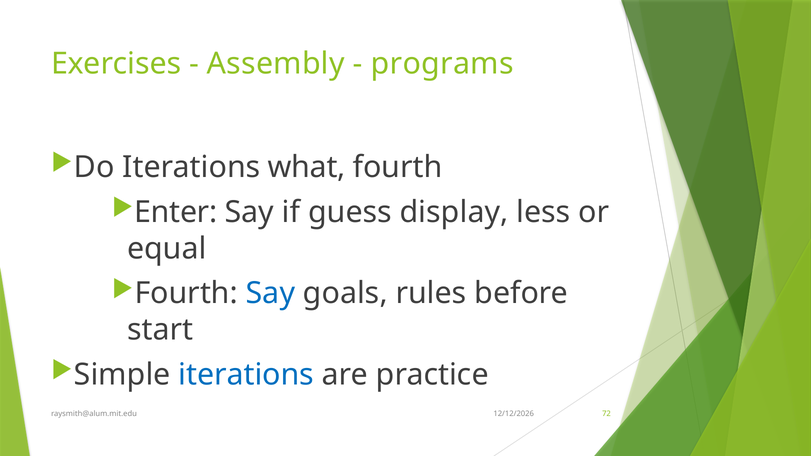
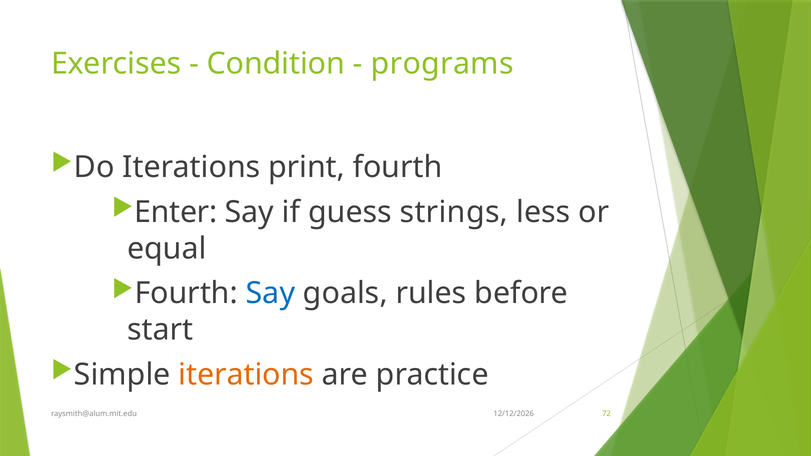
Assembly: Assembly -> Condition
what: what -> print
display: display -> strings
iterations at (246, 375) colour: blue -> orange
